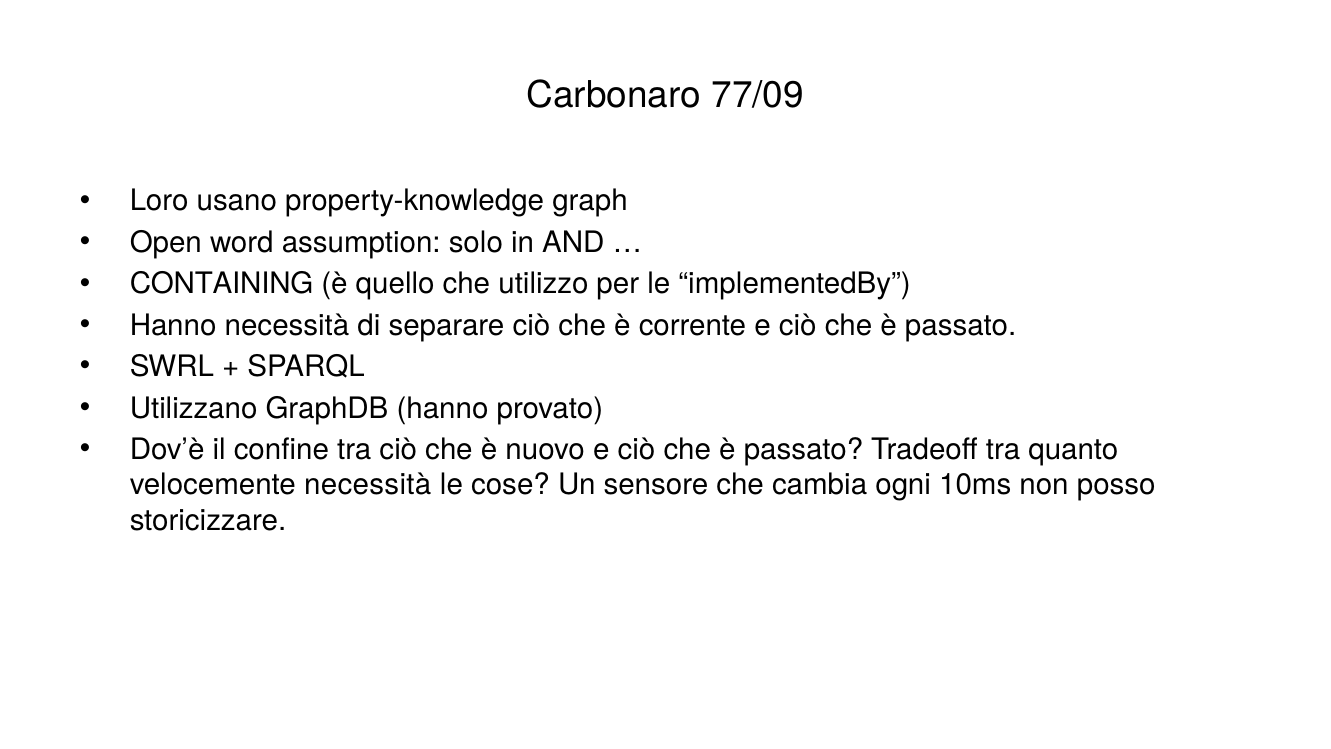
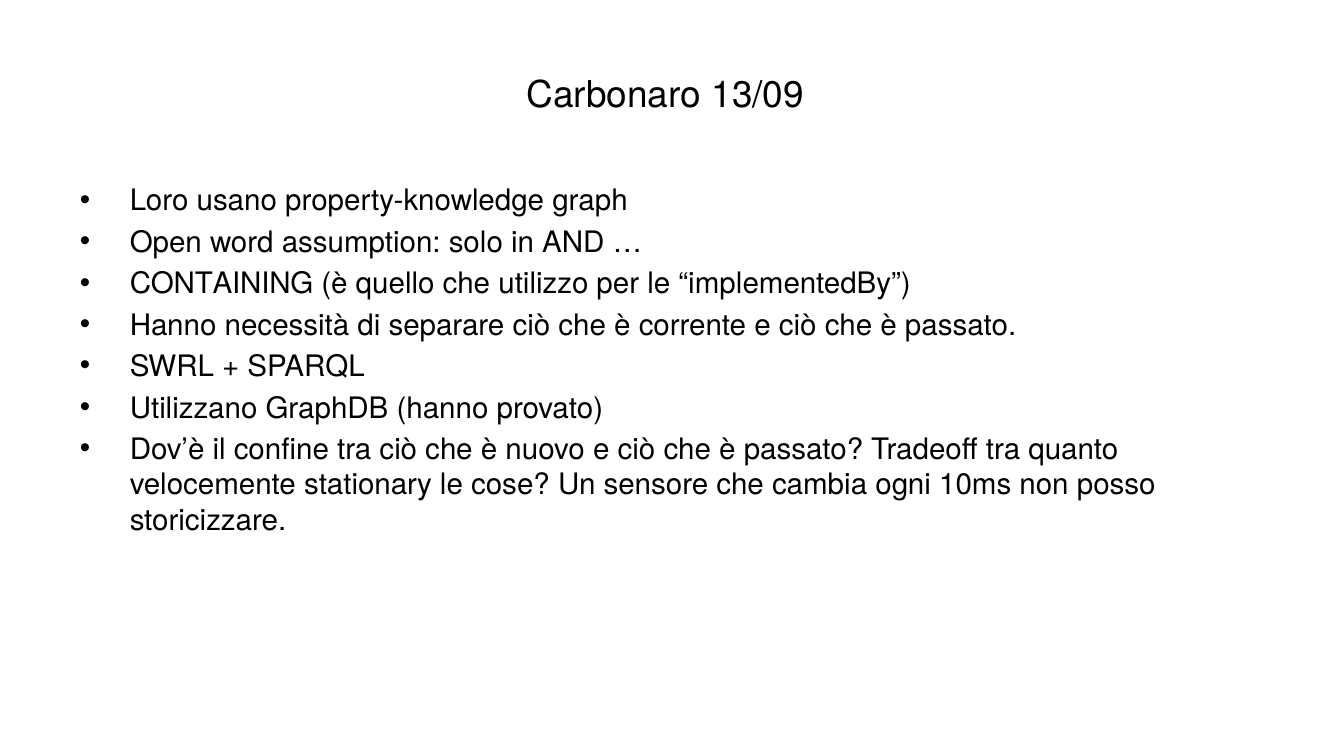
77/09: 77/09 -> 13/09
velocemente necessità: necessità -> stationary
